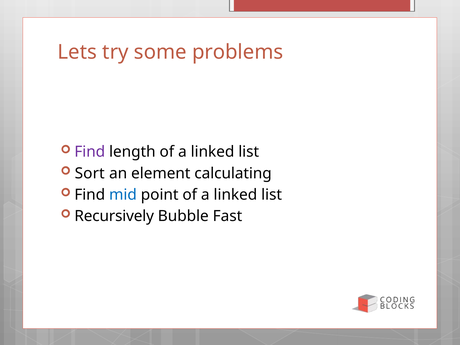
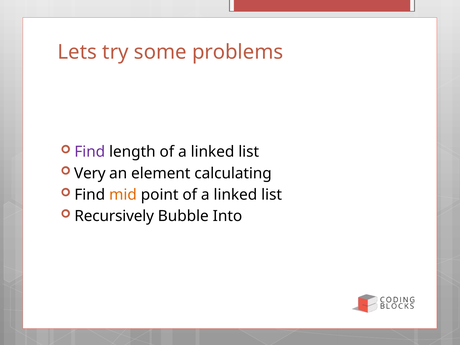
Sort: Sort -> Very
mid colour: blue -> orange
Fast: Fast -> Into
